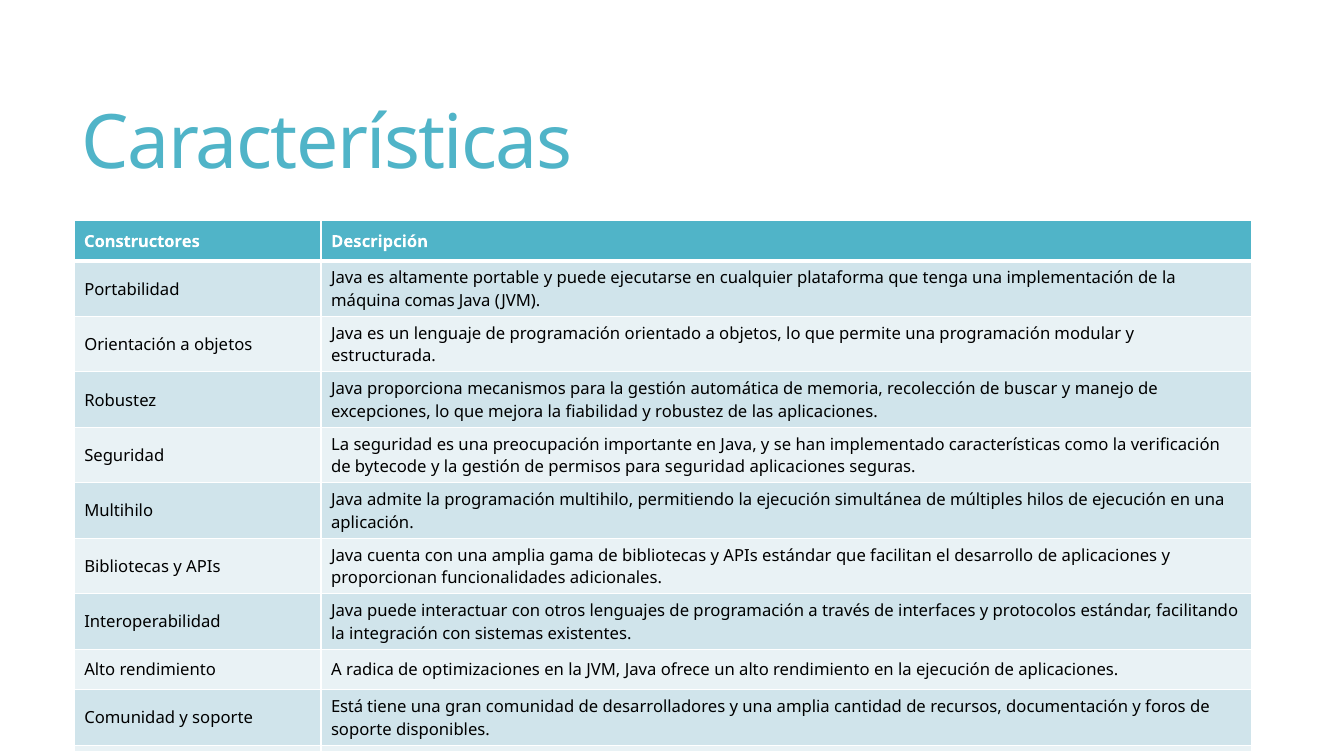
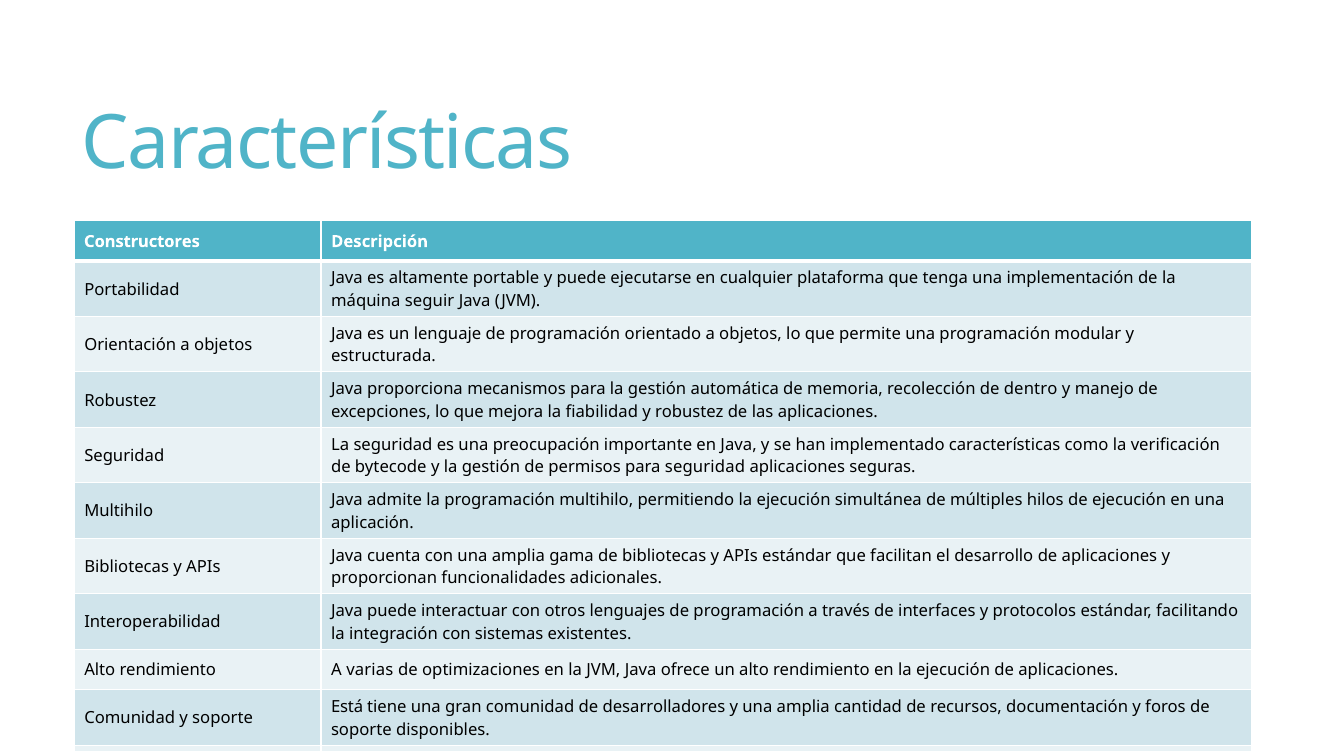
comas: comas -> seguir
buscar: buscar -> dentro
radica: radica -> varias
